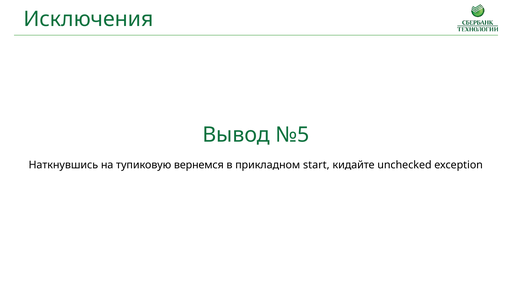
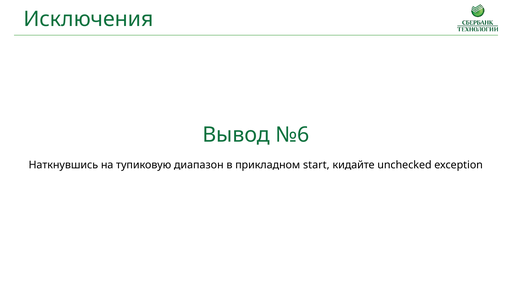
№5: №5 -> №6
вернемся: вернемся -> диапазон
